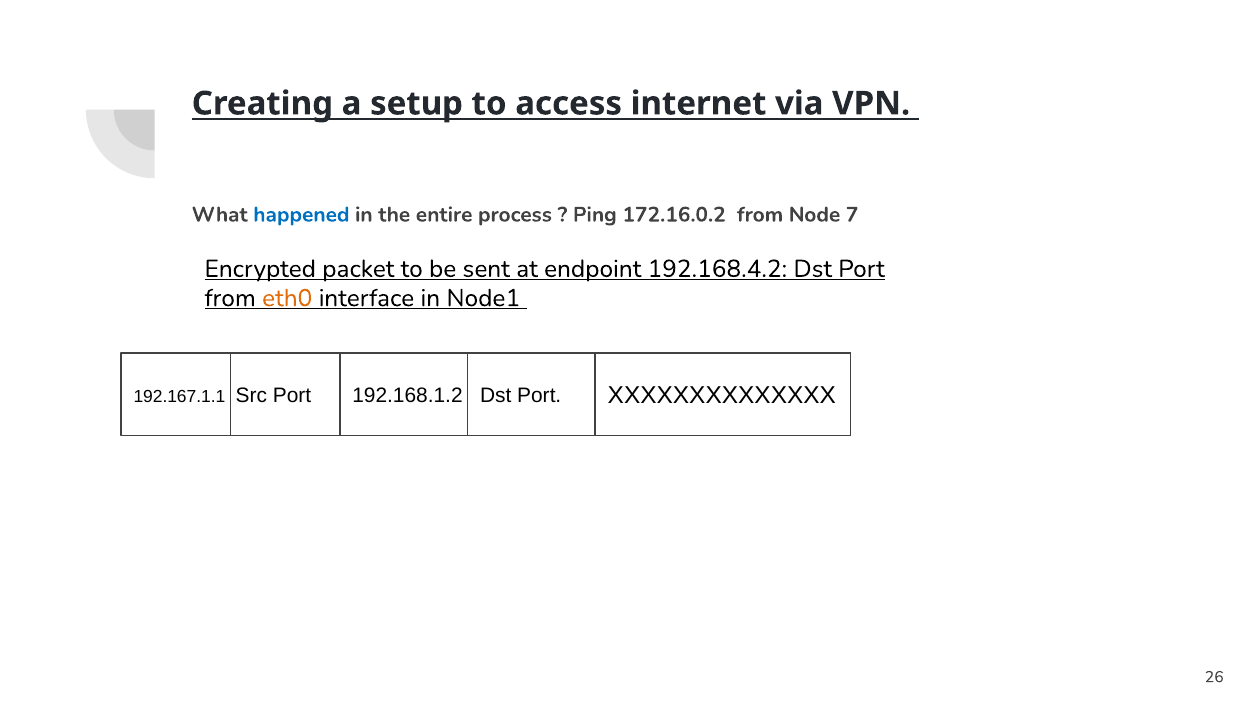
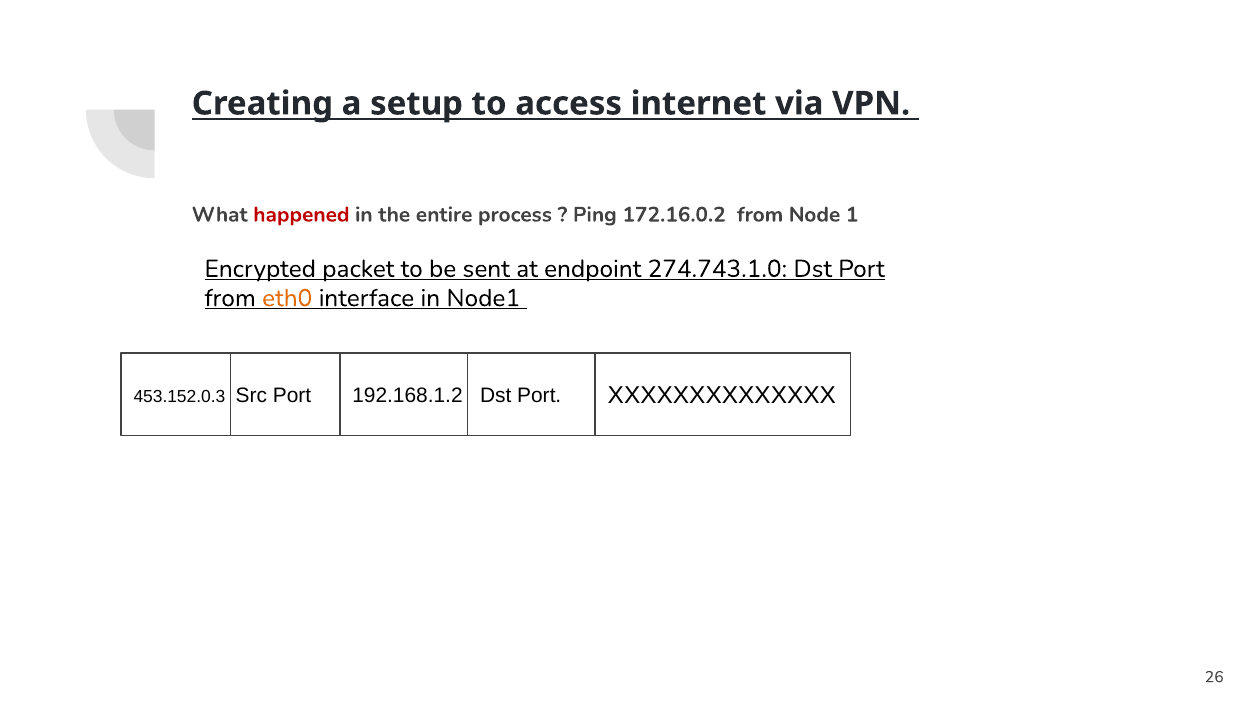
happened colour: blue -> red
7: 7 -> 1
192.168.4.2: 192.168.4.2 -> 274.743.1.0
192.167.1.1: 192.167.1.1 -> 453.152.0.3
